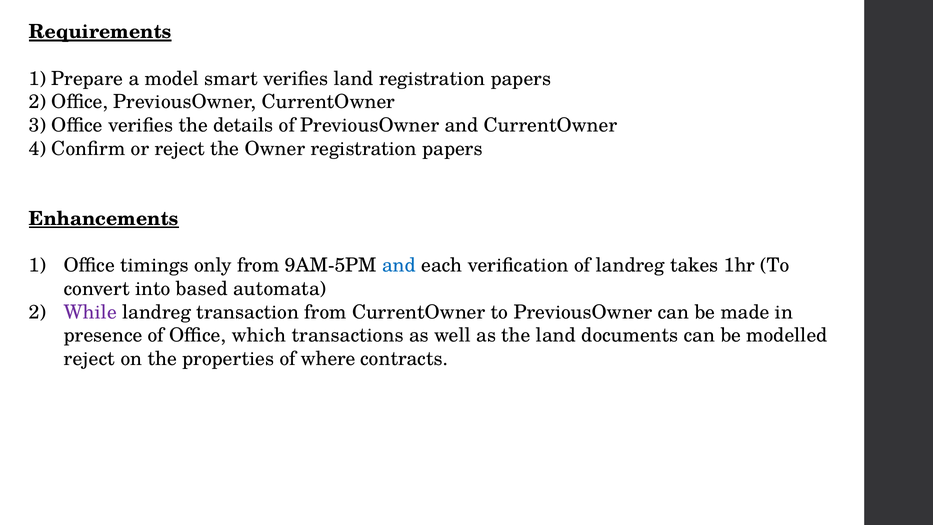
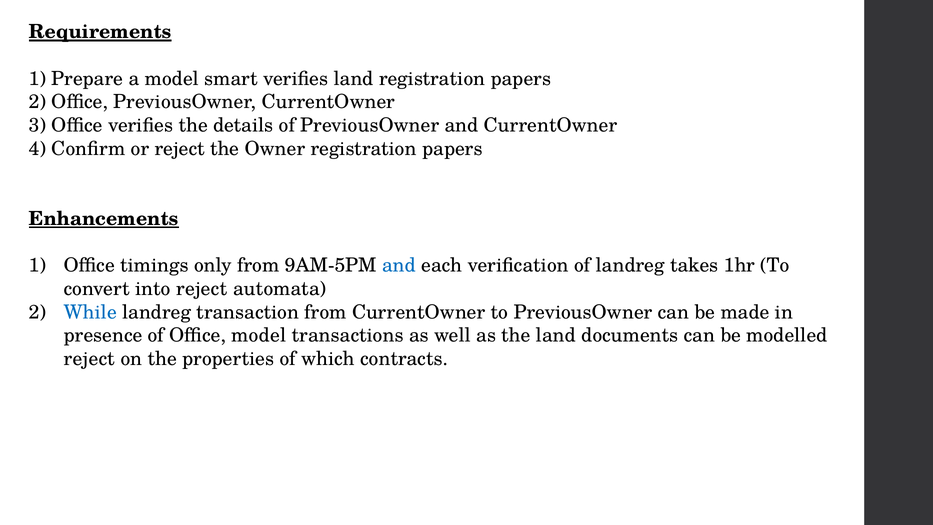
into based: based -> reject
While colour: purple -> blue
Office which: which -> model
where: where -> which
